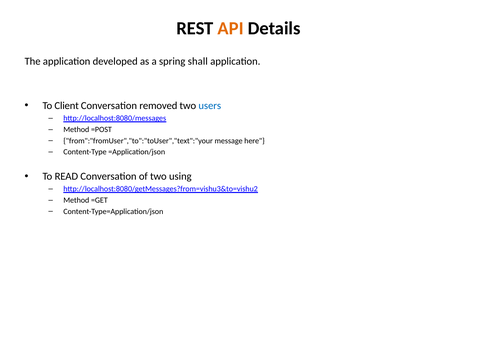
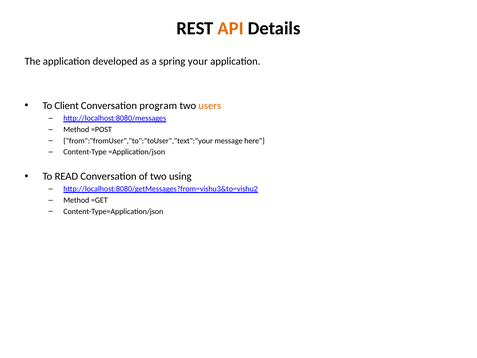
shall: shall -> your
removed: removed -> program
users colour: blue -> orange
